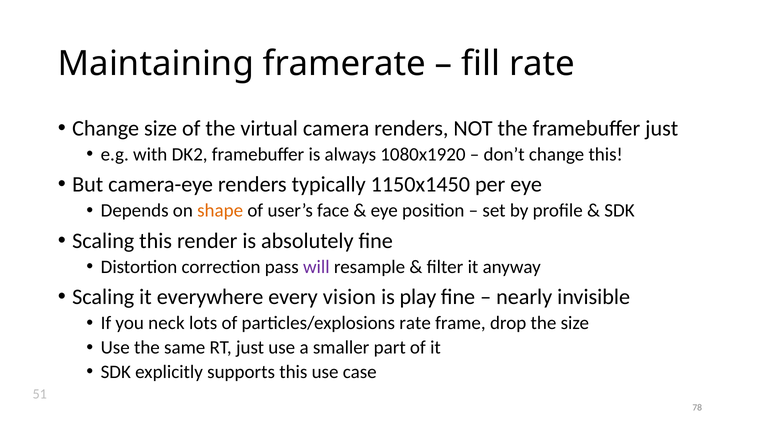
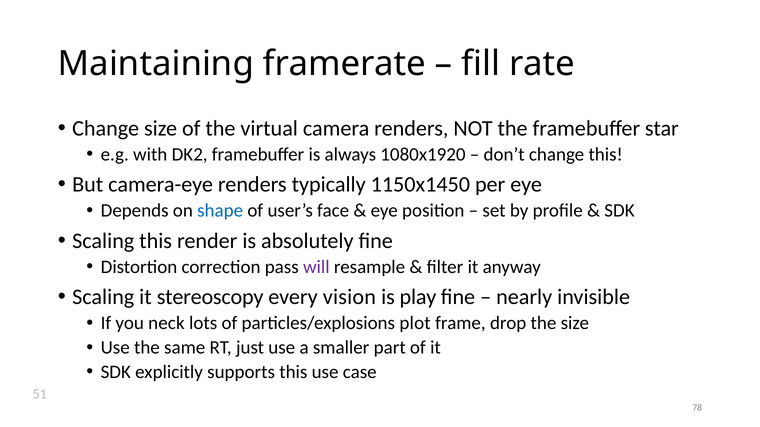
framebuffer just: just -> star
shape colour: orange -> blue
everywhere: everywhere -> stereoscopy
particles/explosions rate: rate -> plot
